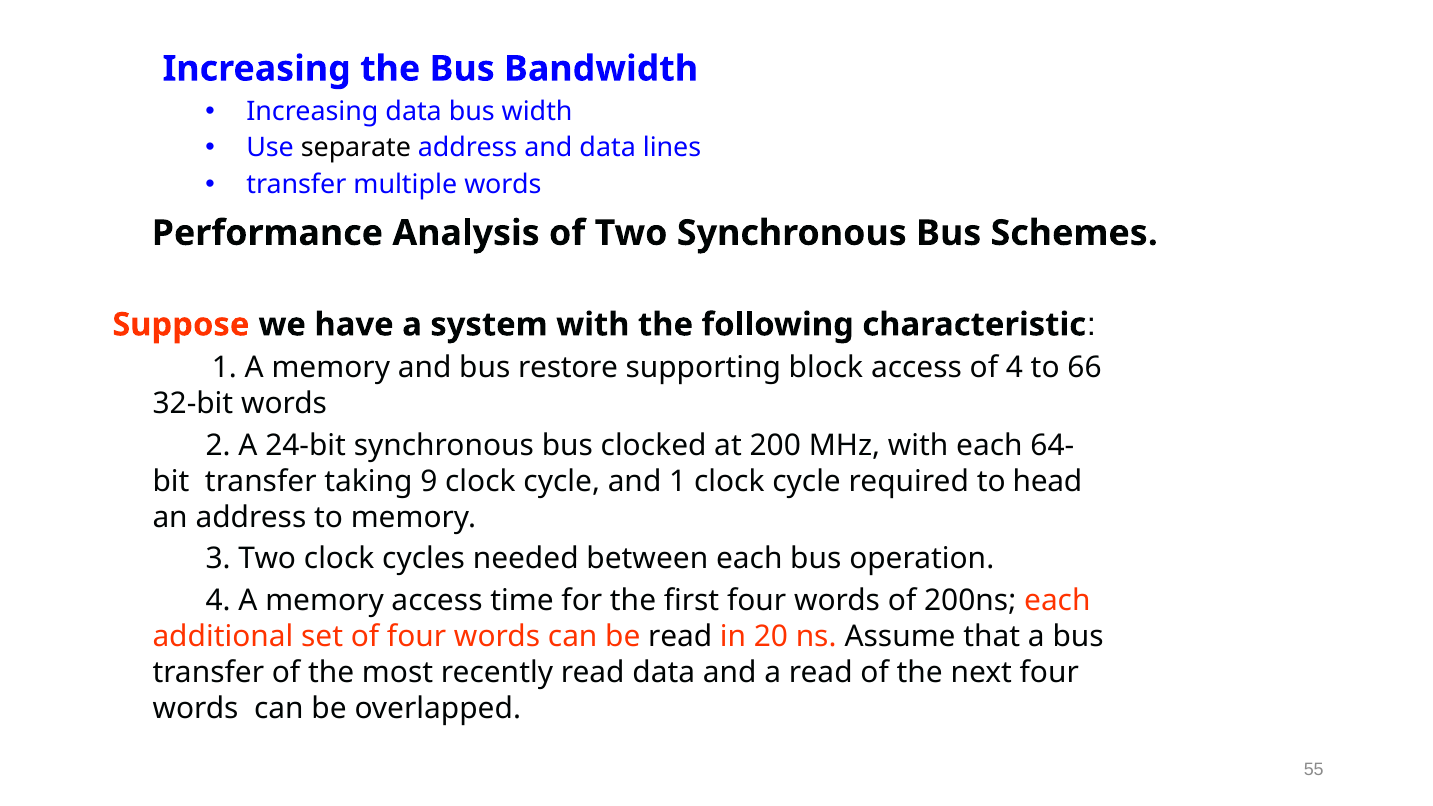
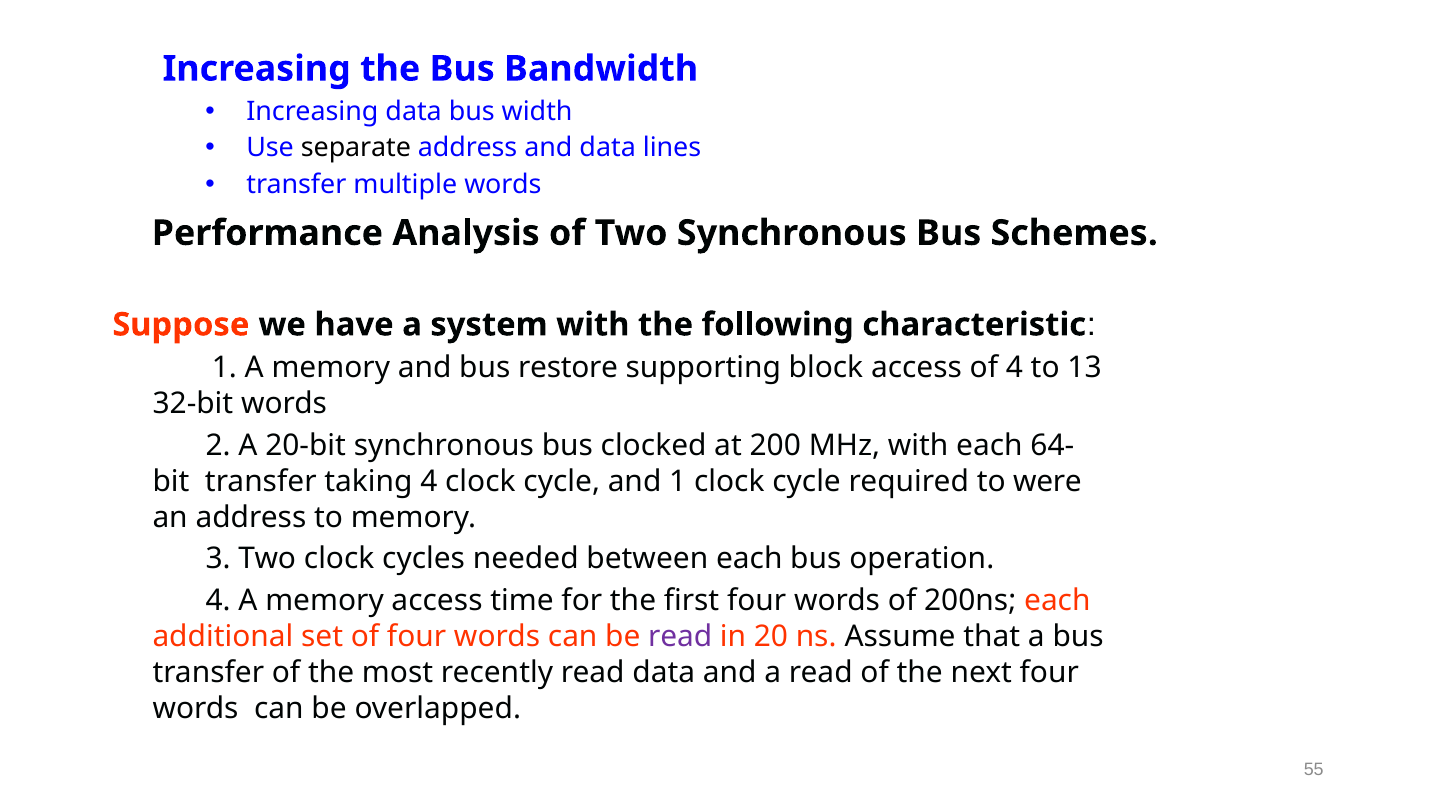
66: 66 -> 13
24-bit: 24-bit -> 20-bit
taking 9: 9 -> 4
head: head -> were
read at (680, 637) colour: black -> purple
